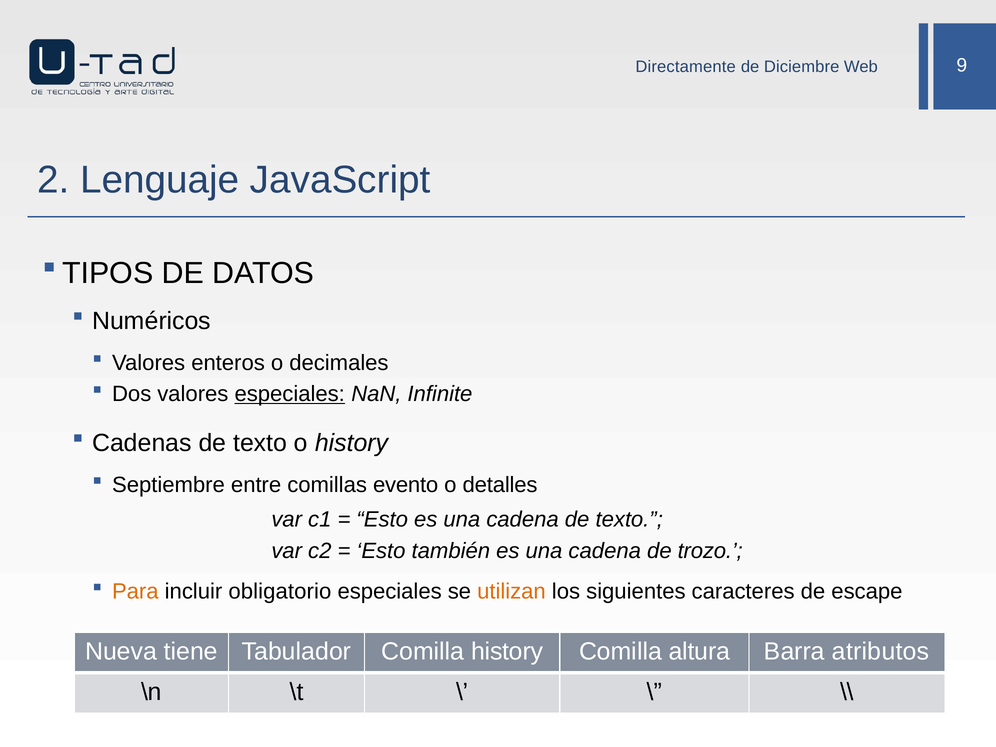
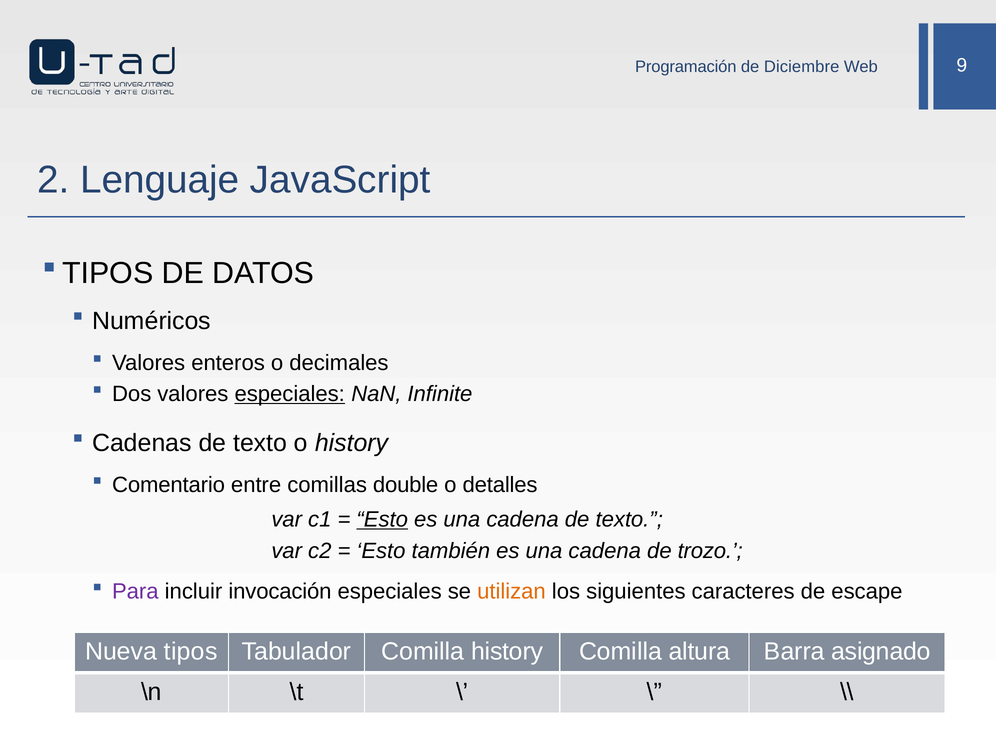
Directamente: Directamente -> Programación
Septiembre: Septiembre -> Comentario
evento: evento -> double
Esto at (382, 519) underline: none -> present
Para colour: orange -> purple
obligatorio: obligatorio -> invocación
tiene: tiene -> tipos
atributos: atributos -> asignado
